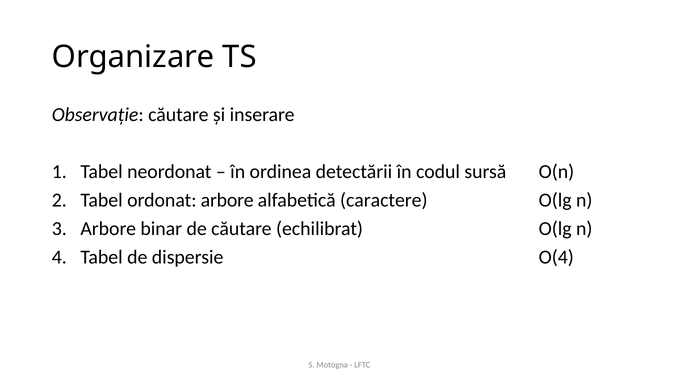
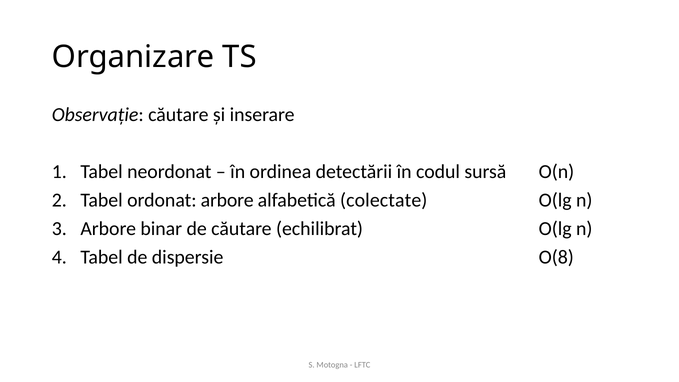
caractere: caractere -> colectate
O(4: O(4 -> O(8
